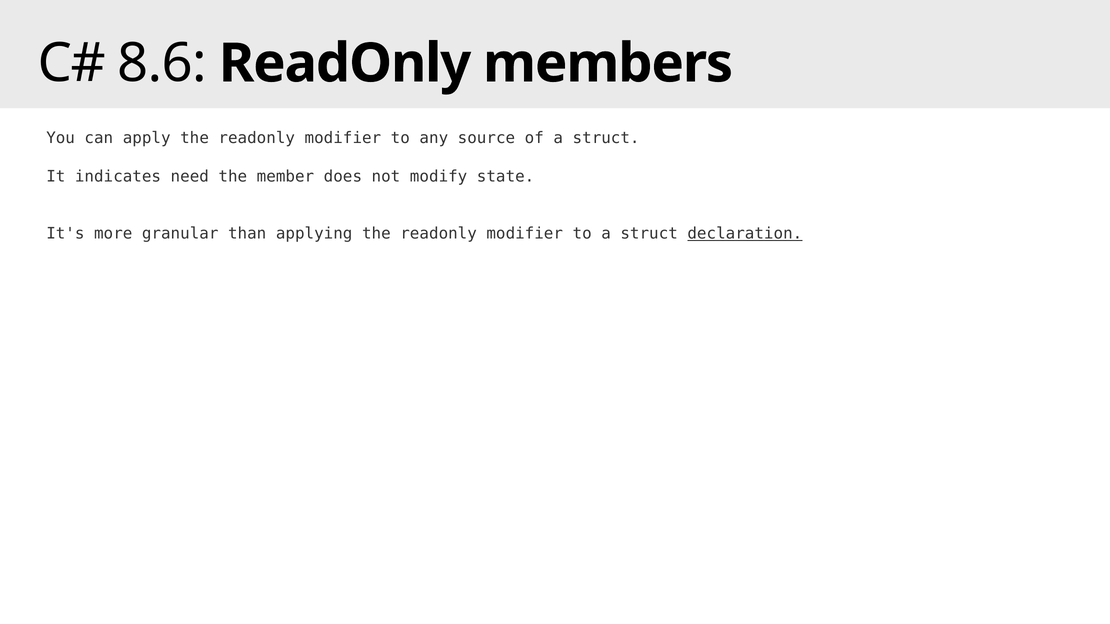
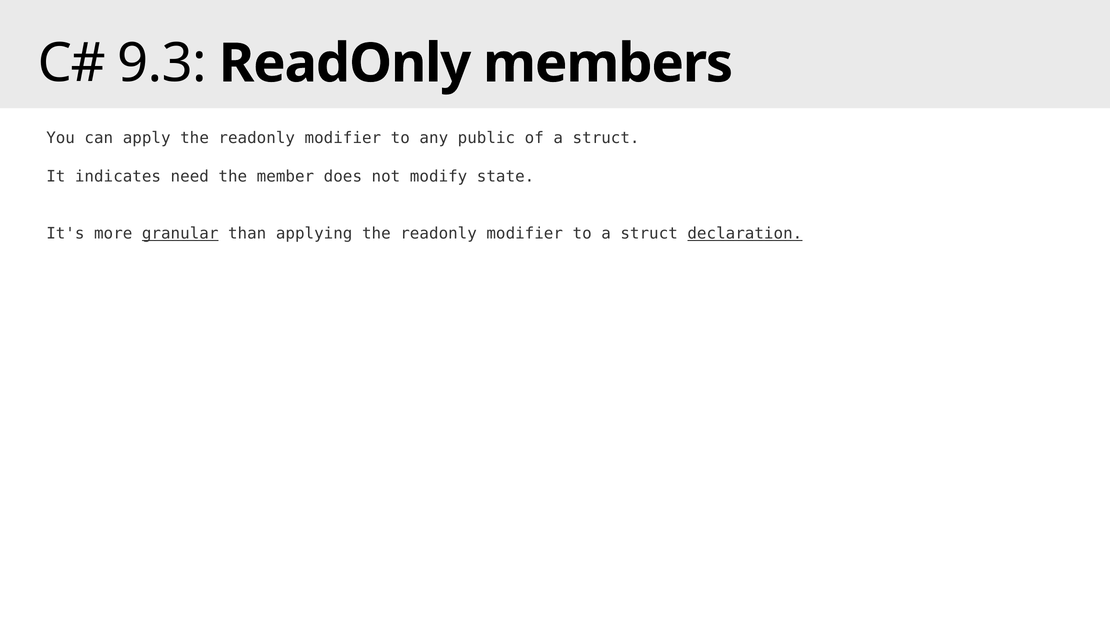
8.6: 8.6 -> 9.3
source: source -> public
granular underline: none -> present
